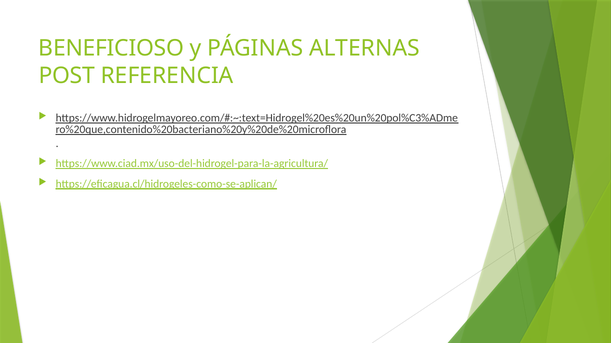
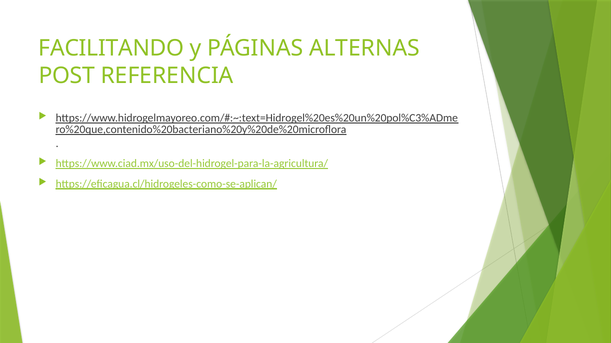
BENEFICIOSO: BENEFICIOSO -> FACILITANDO
